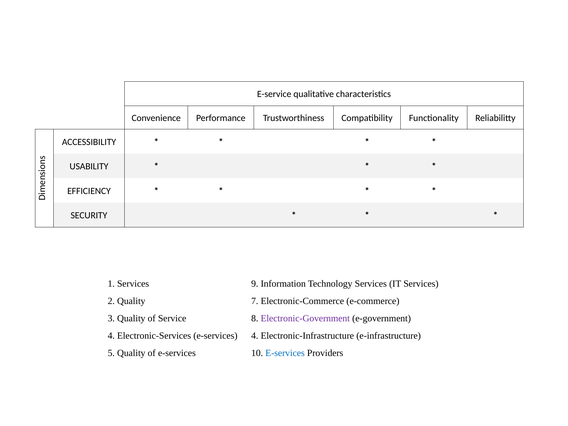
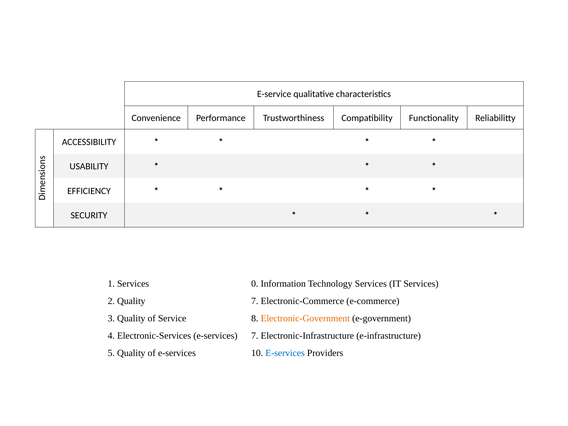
9: 9 -> 0
Electronic-Government colour: purple -> orange
e-services 4: 4 -> 7
